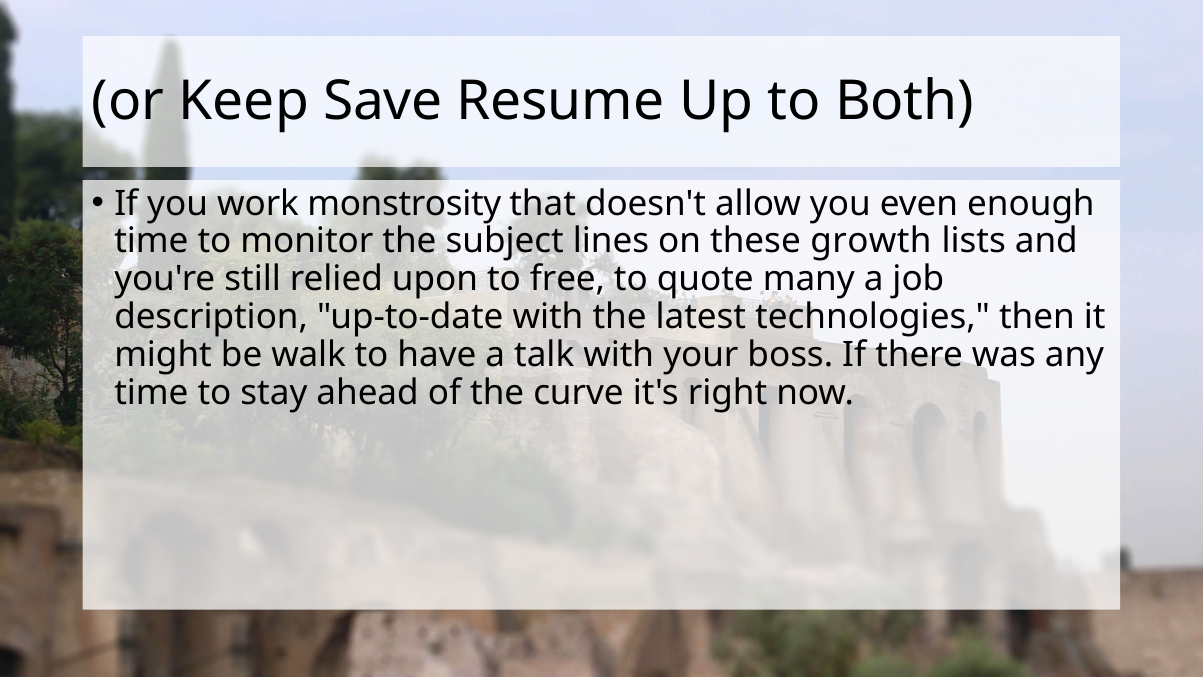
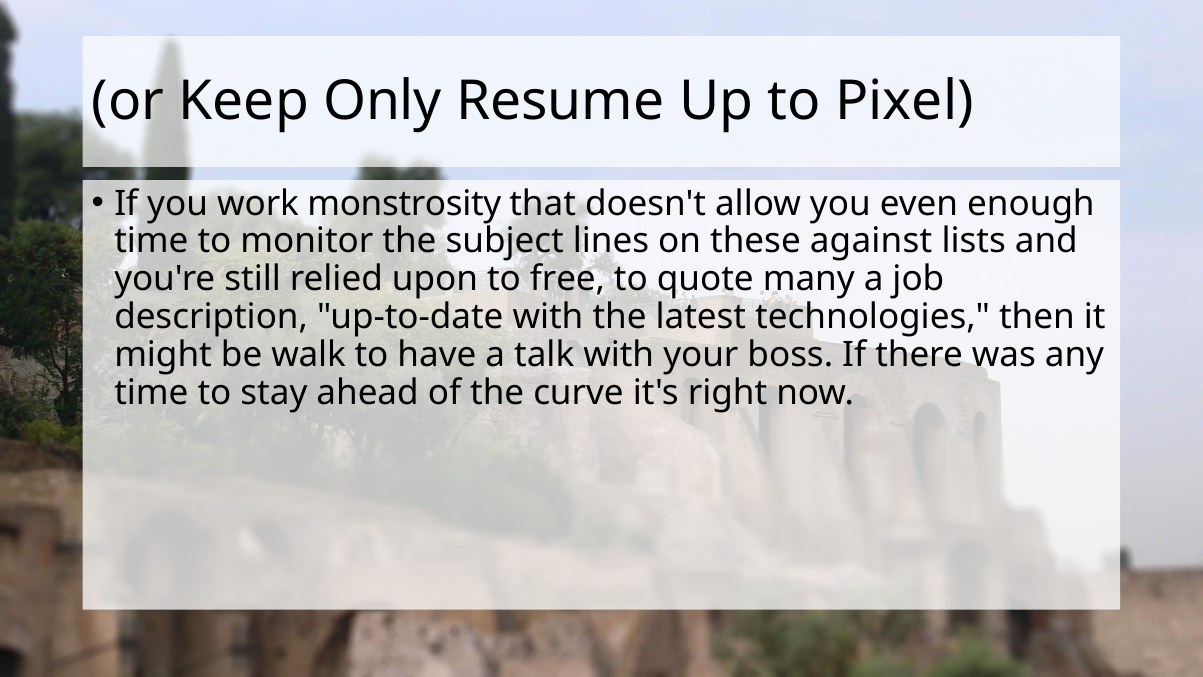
Save: Save -> Only
Both: Both -> Pixel
growth: growth -> against
